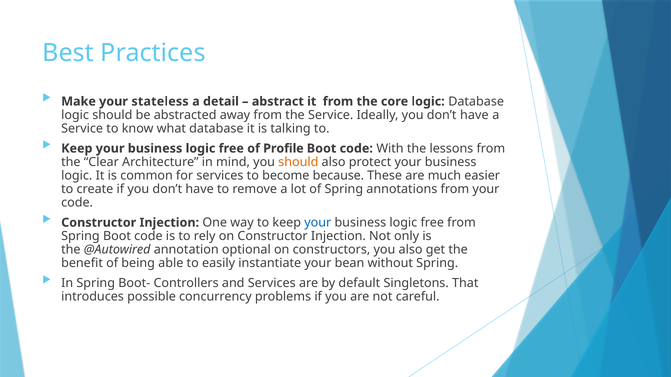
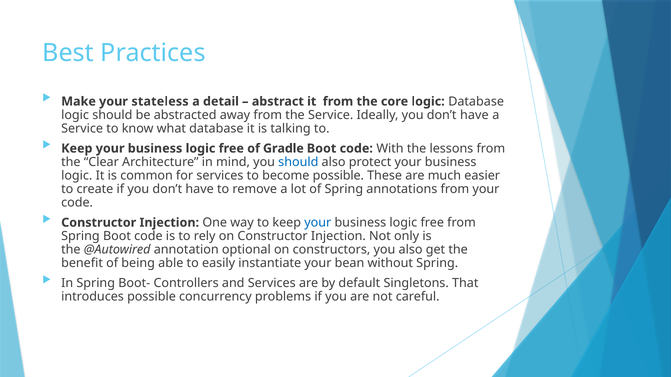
Profile: Profile -> Gradle
should at (298, 162) colour: orange -> blue
become because: because -> possible
